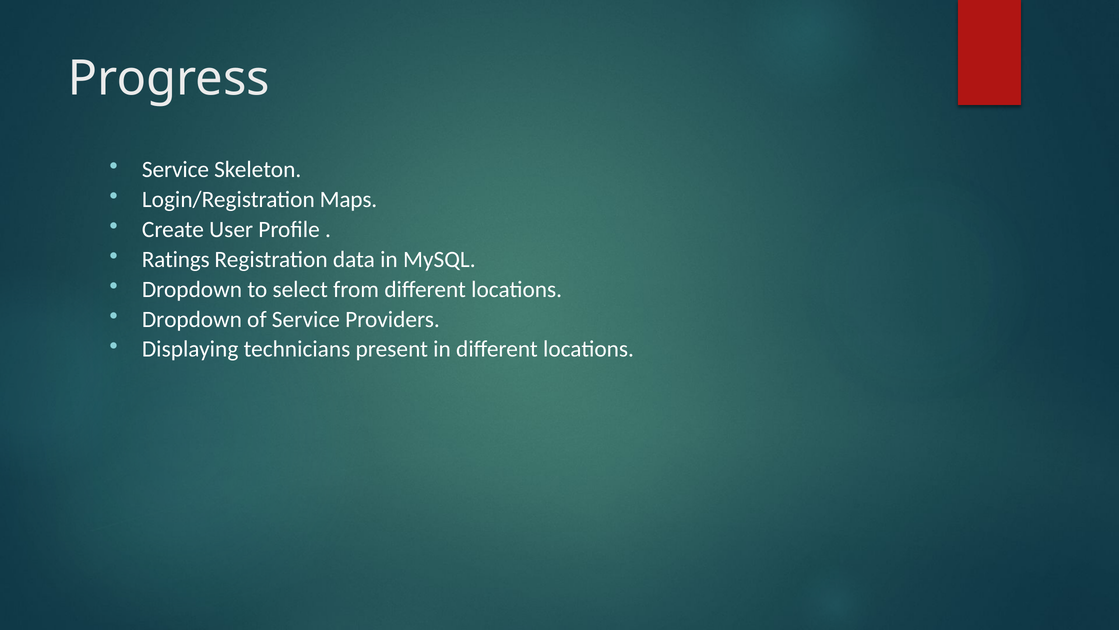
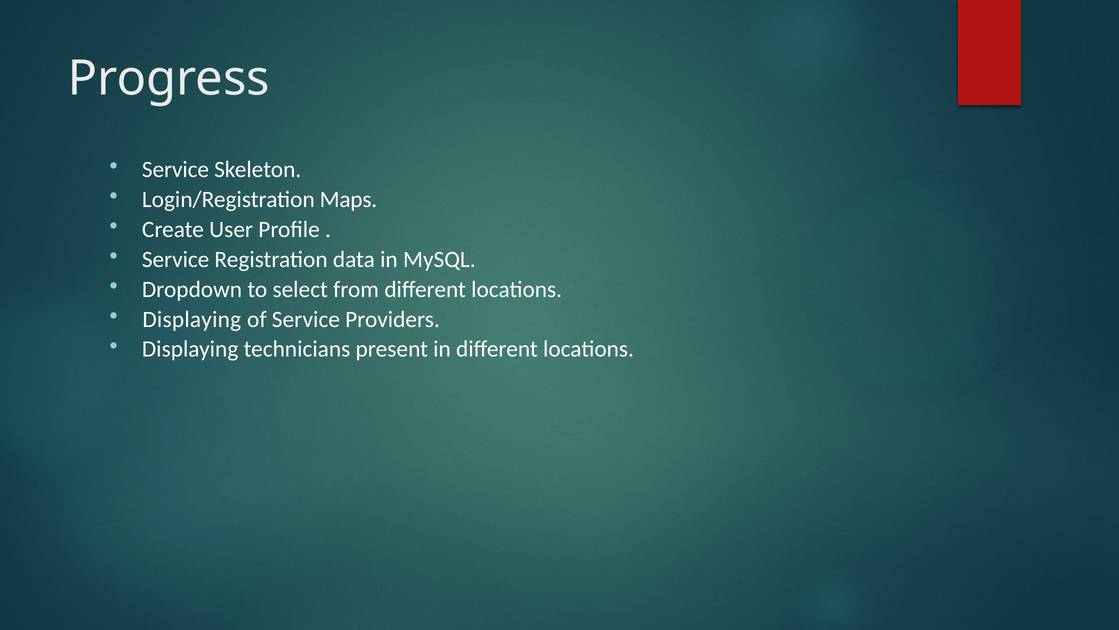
Ratings at (176, 259): Ratings -> Service
Dropdown at (192, 319): Dropdown -> Displaying
